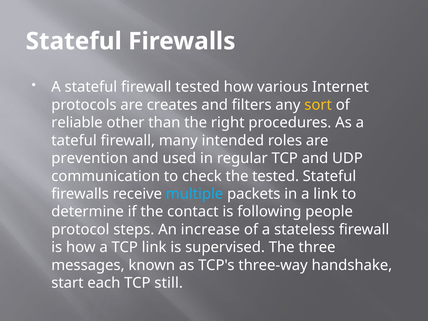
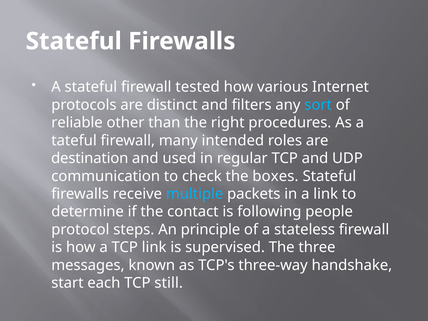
creates: creates -> distinct
sort colour: yellow -> light blue
prevention: prevention -> destination
the tested: tested -> boxes
increase: increase -> principle
